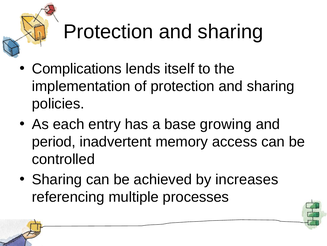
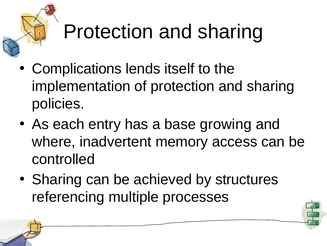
period: period -> where
increases: increases -> structures
